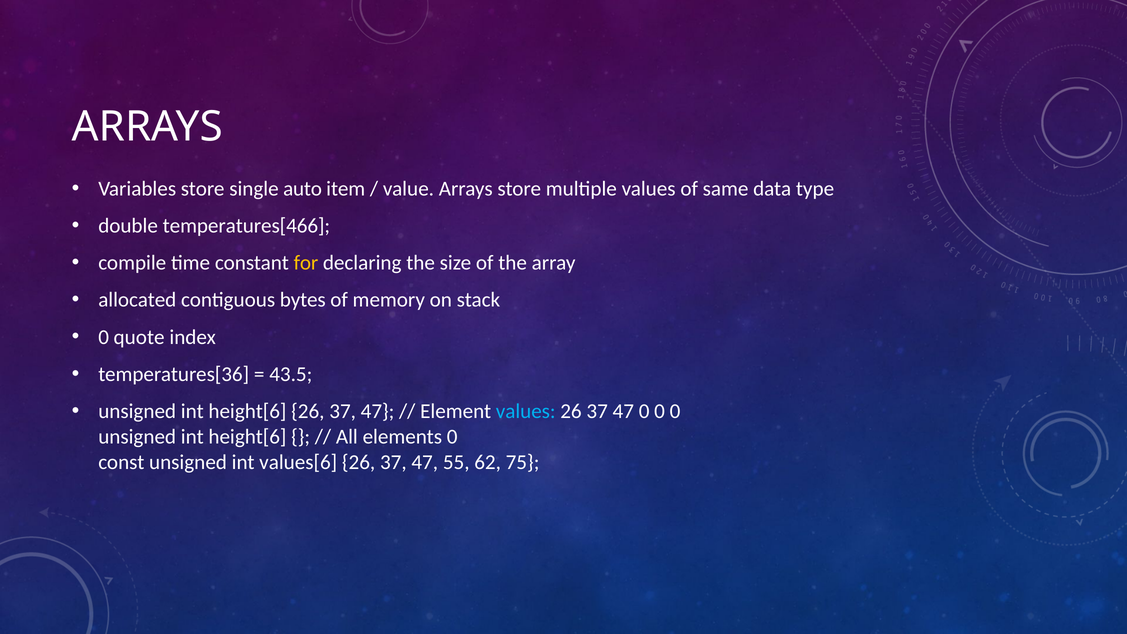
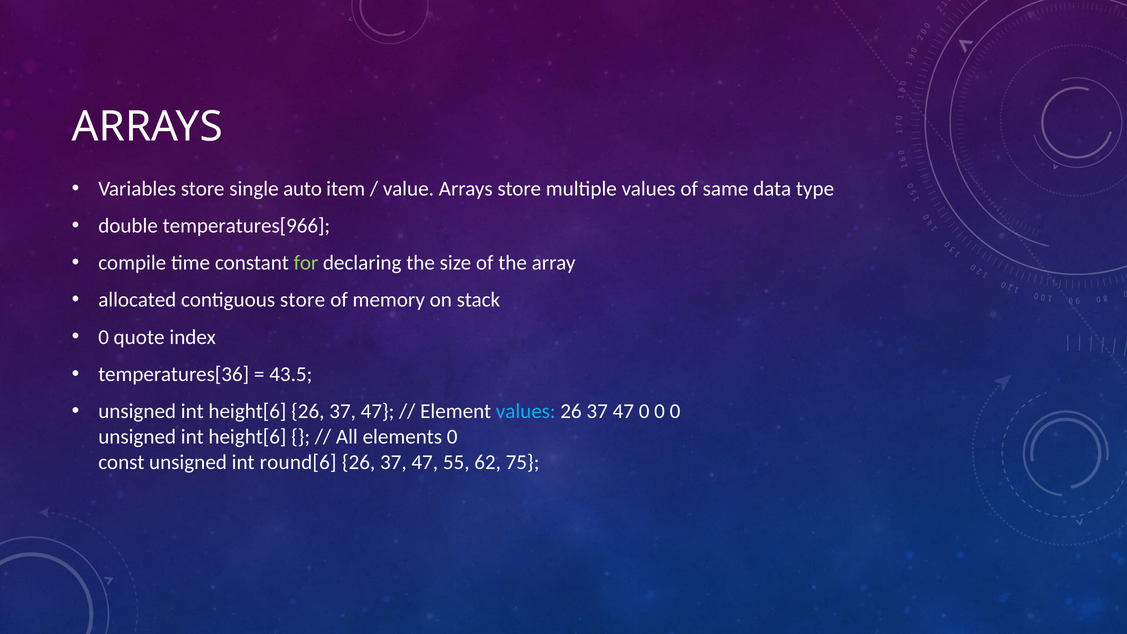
temperatures[466: temperatures[466 -> temperatures[966
for colour: yellow -> light green
contiguous bytes: bytes -> store
values[6: values[6 -> round[6
